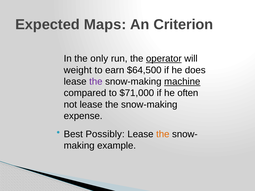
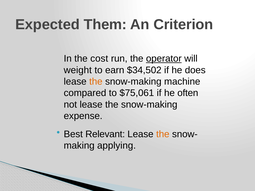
Maps: Maps -> Them
only: only -> cost
$64,500: $64,500 -> $34,502
the at (96, 82) colour: purple -> orange
machine underline: present -> none
$71,000: $71,000 -> $75,061
Possibly: Possibly -> Relevant
example: example -> applying
